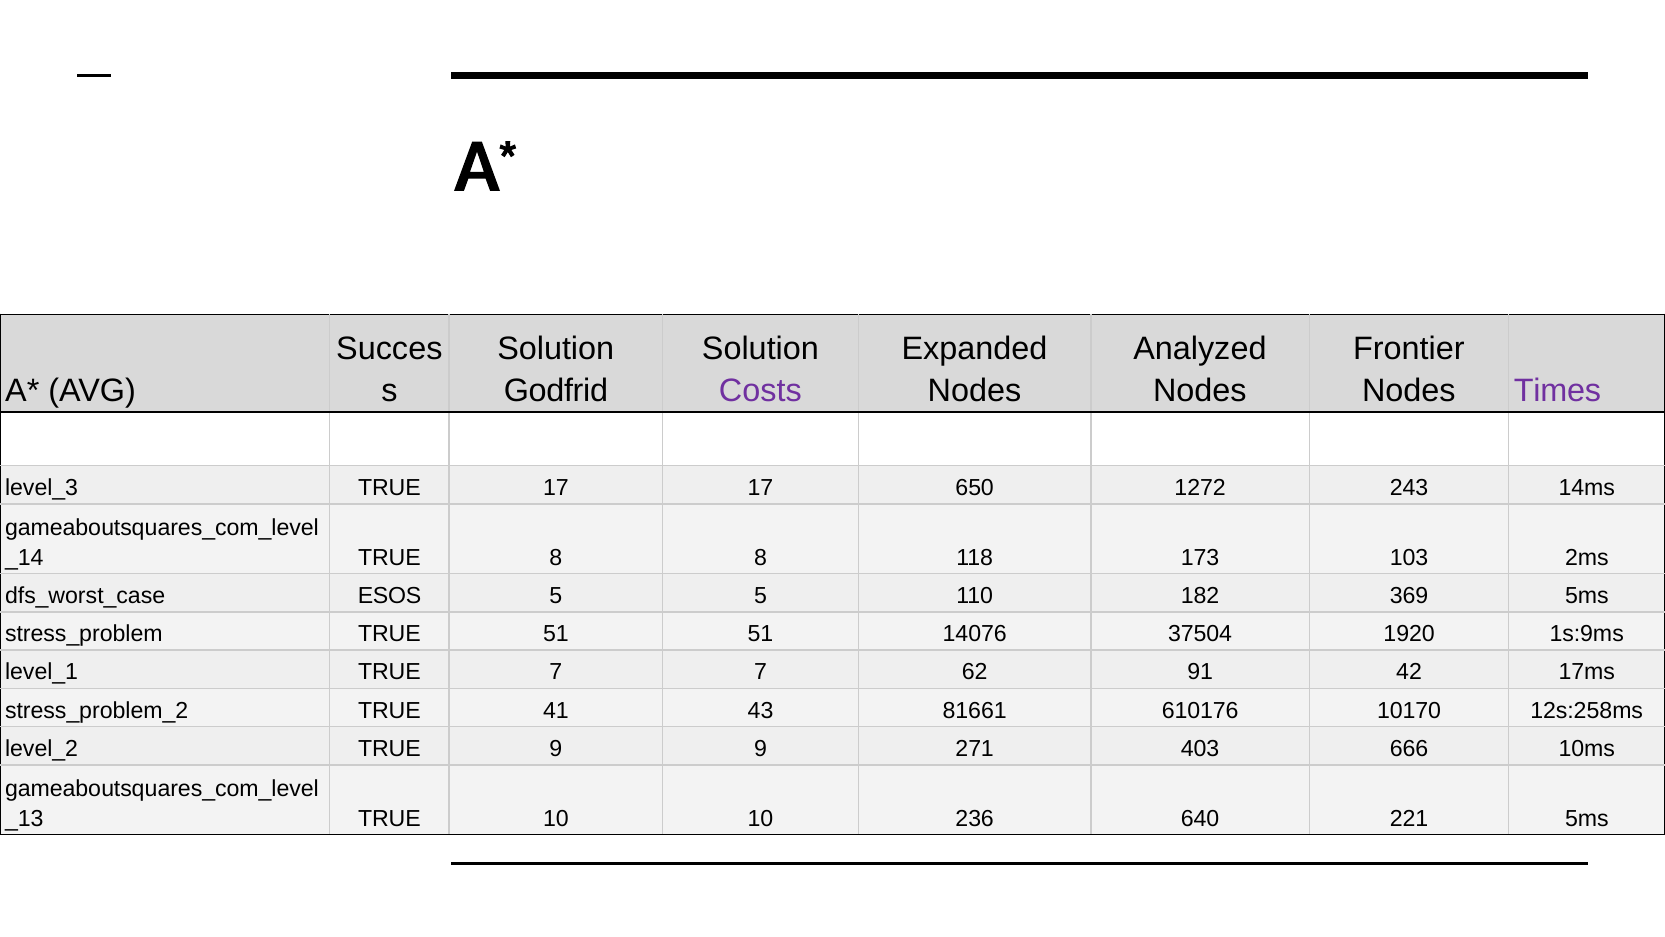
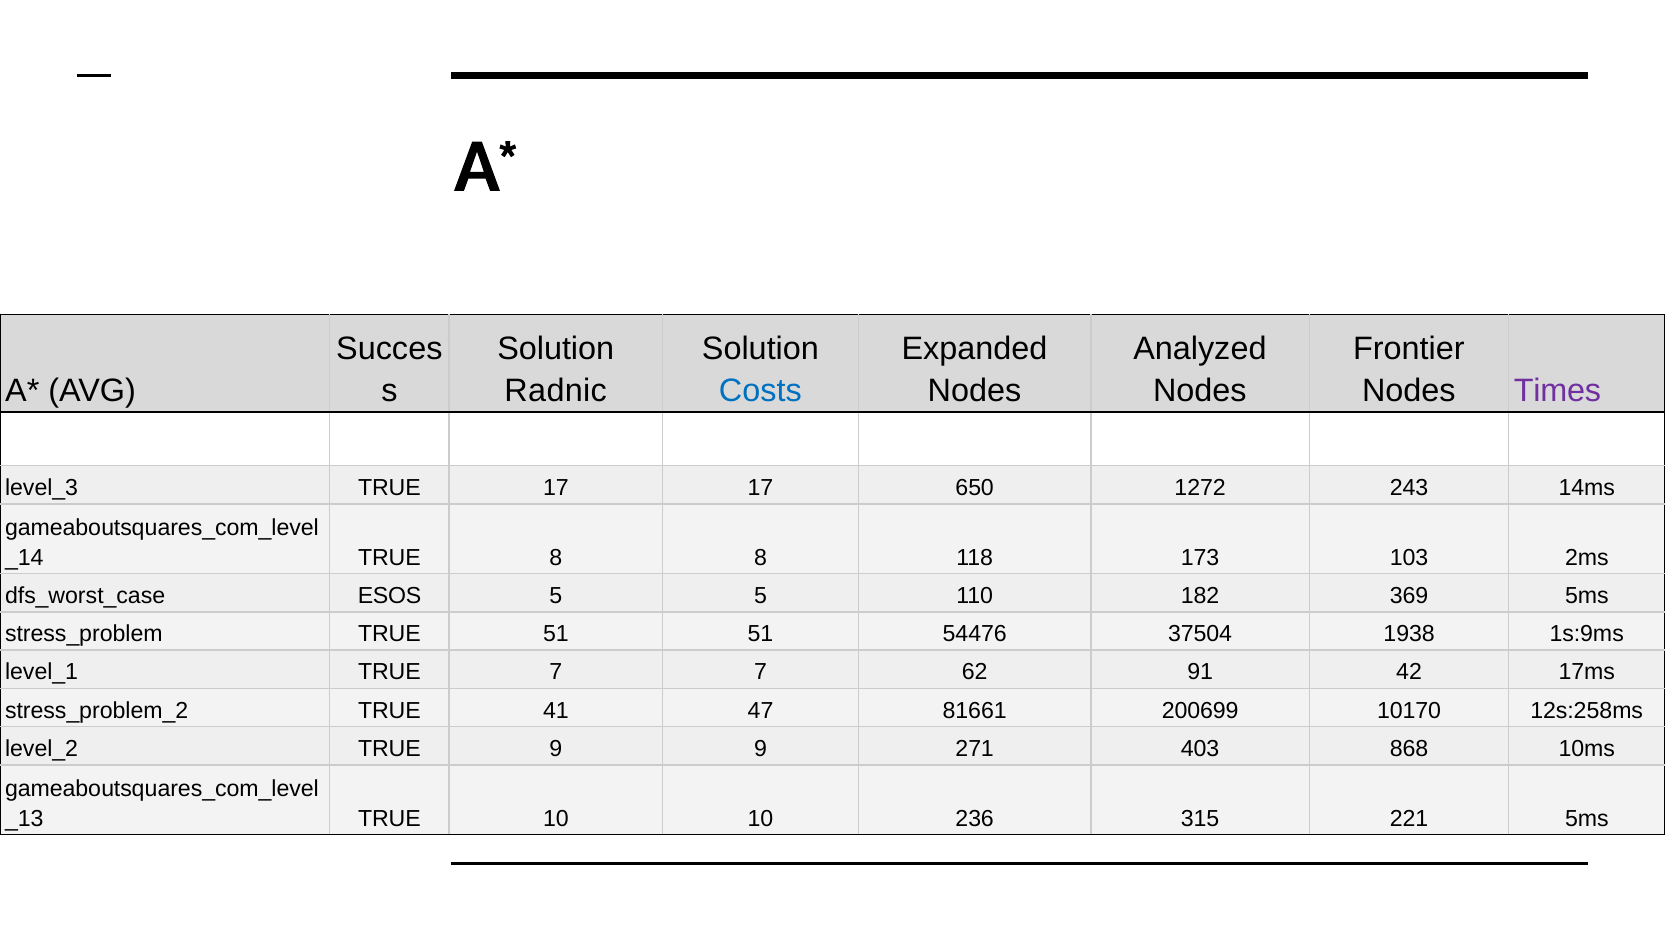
Godfrid: Godfrid -> Radnic
Costs colour: purple -> blue
14076: 14076 -> 54476
1920: 1920 -> 1938
43: 43 -> 47
610176: 610176 -> 200699
666: 666 -> 868
640: 640 -> 315
